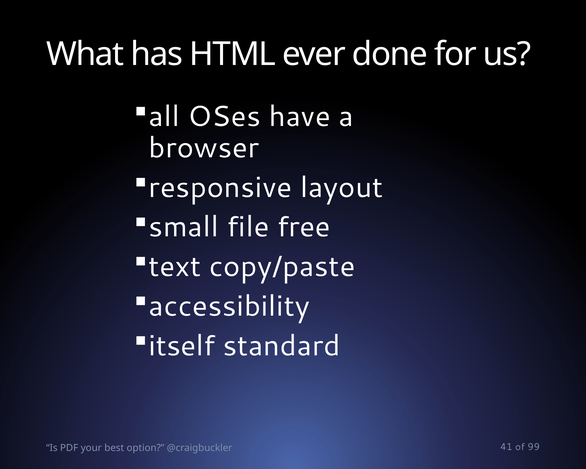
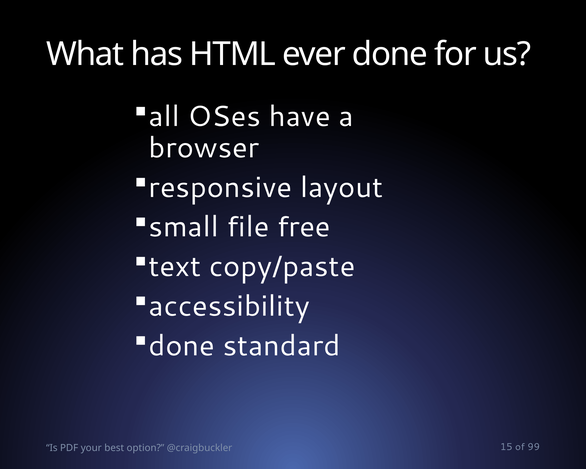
itself at (182, 346): itself -> done
41: 41 -> 15
